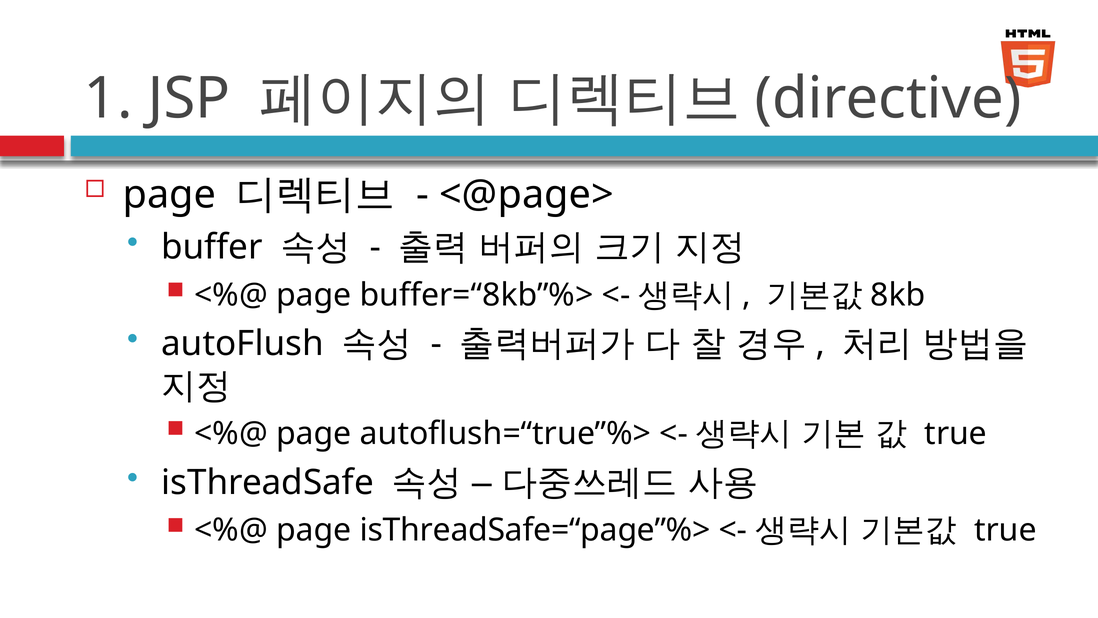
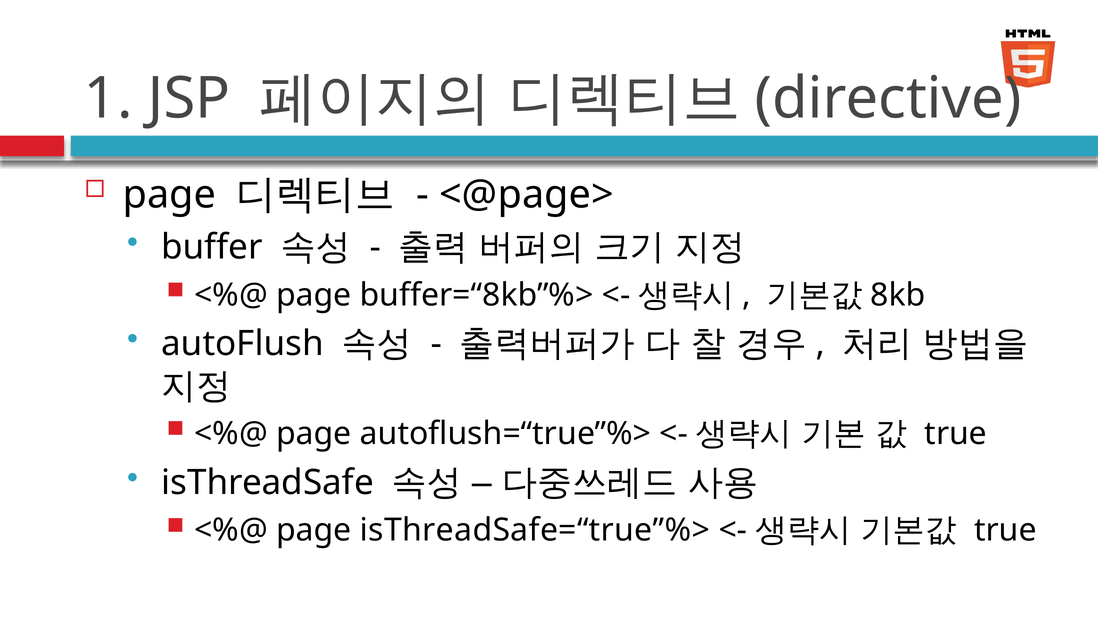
isThreadSafe=“page”%>: isThreadSafe=“page”%> -> isThreadSafe=“true”%>
